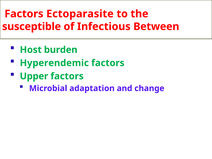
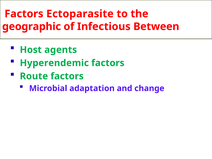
susceptible: susceptible -> geographic
burden: burden -> agents
Upper: Upper -> Route
